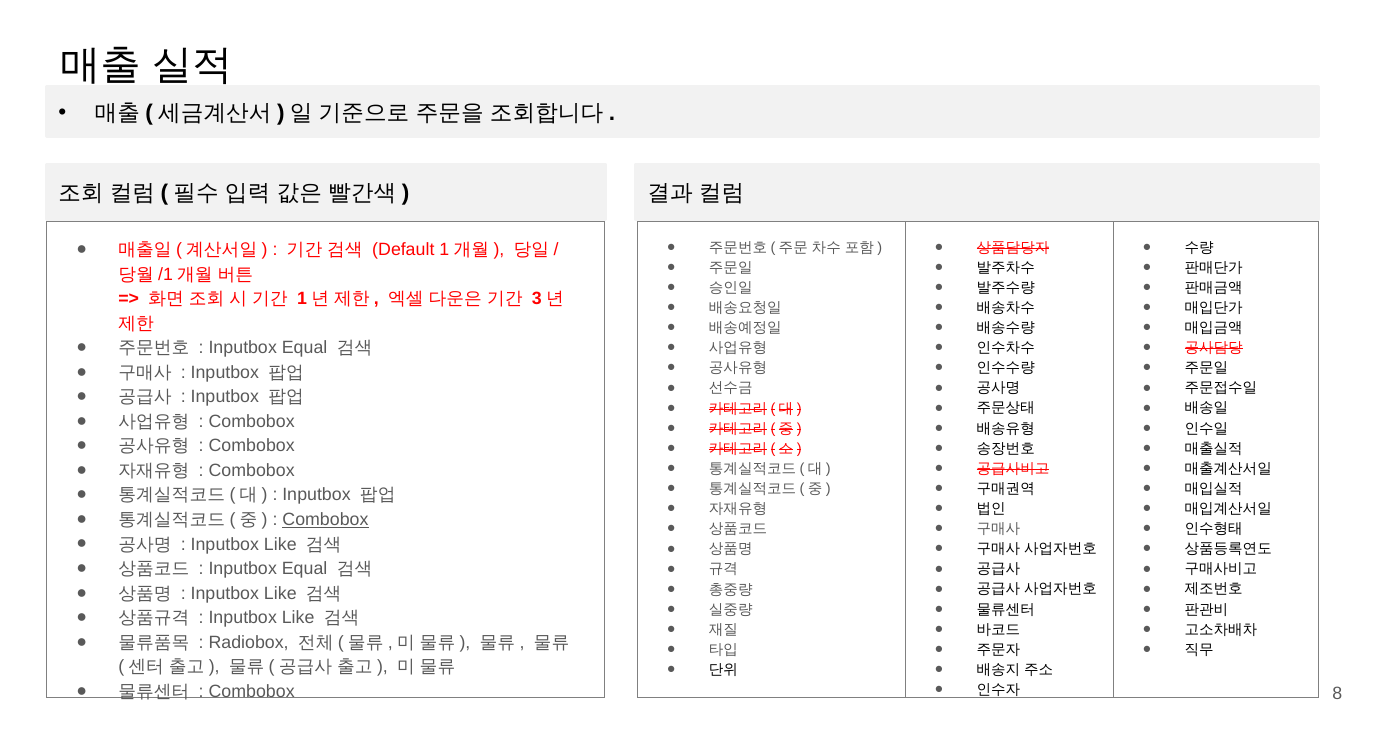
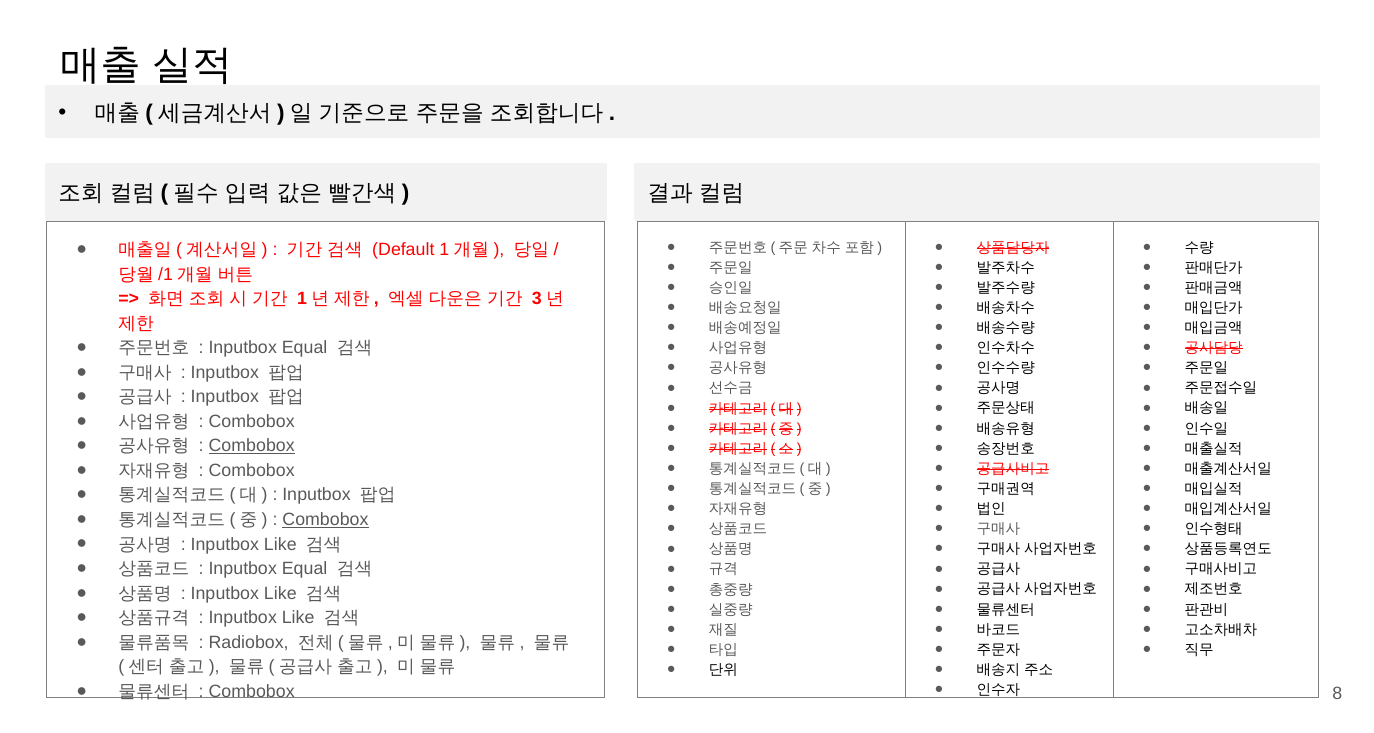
Combobox at (252, 446) underline: none -> present
